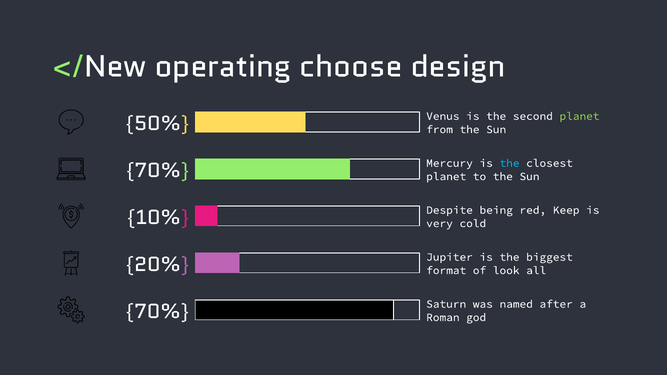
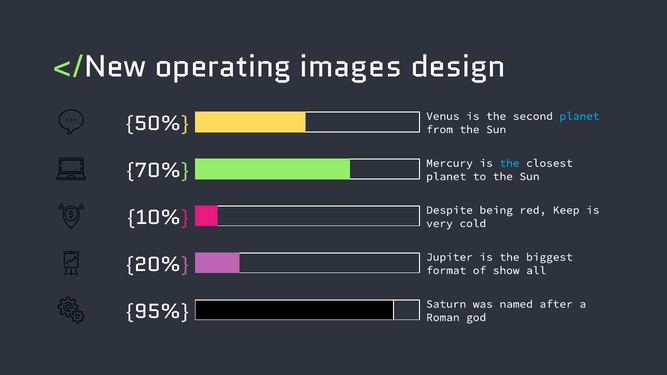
choose: choose -> images
planet at (579, 116) colour: light green -> light blue
look: look -> show
70% at (157, 312): 70% -> 95%
